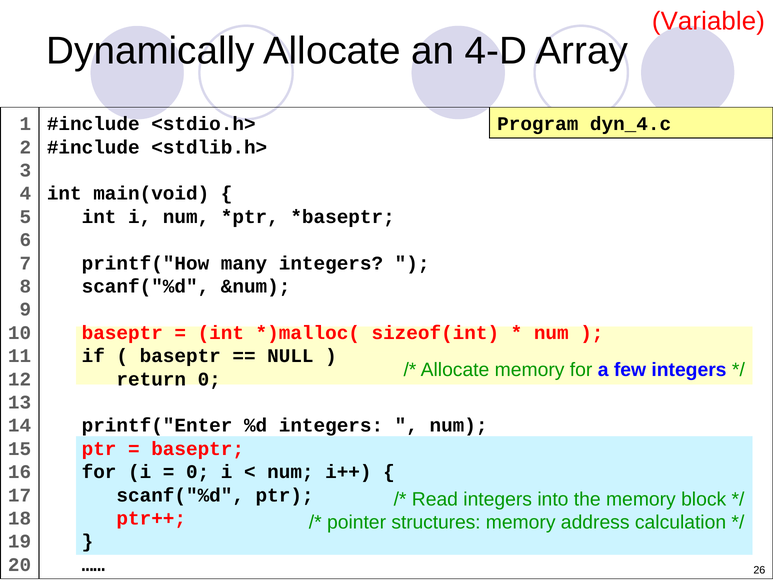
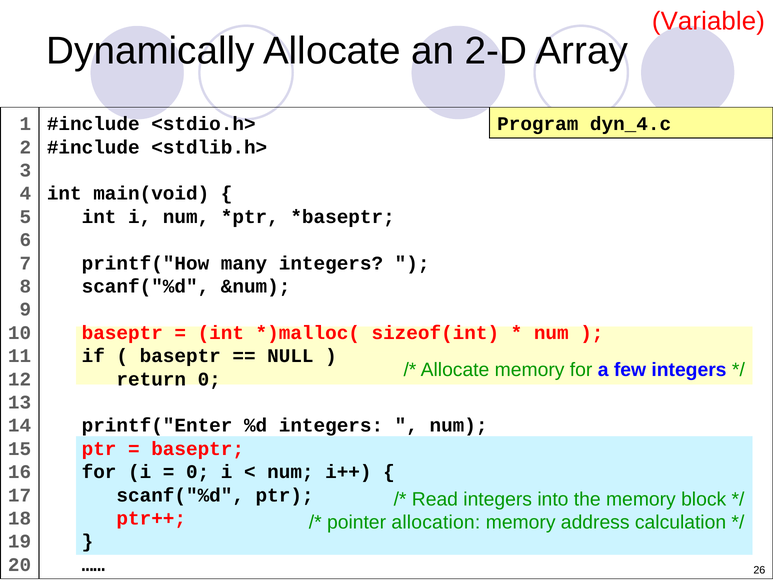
4-D: 4-D -> 2-D
structures: structures -> allocation
